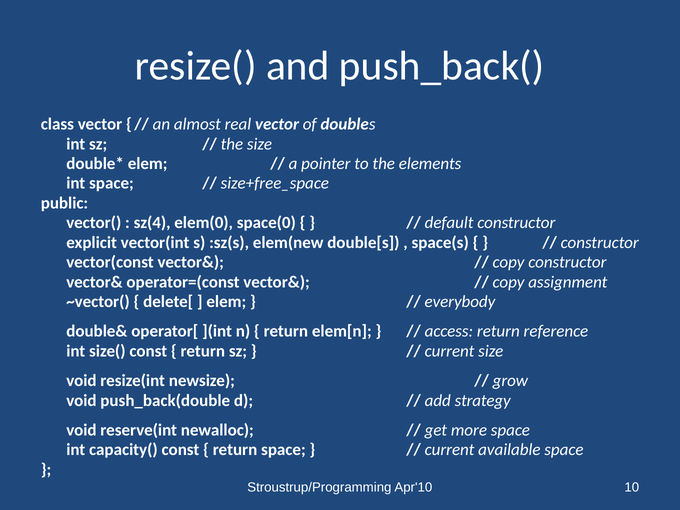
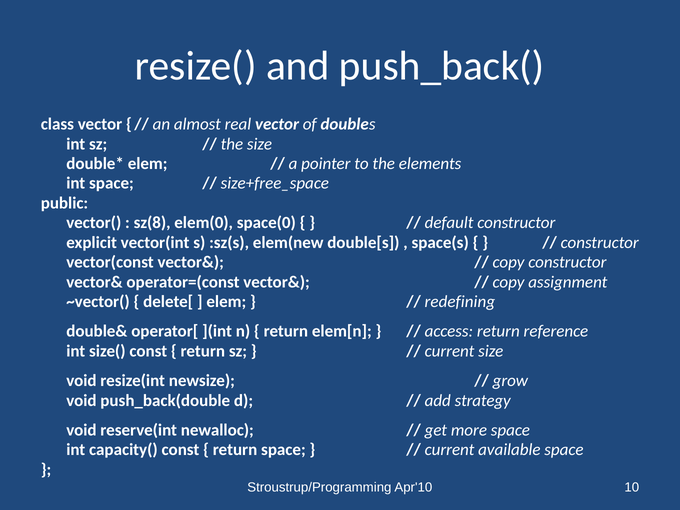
sz(4: sz(4 -> sz(8
everybody: everybody -> redefining
